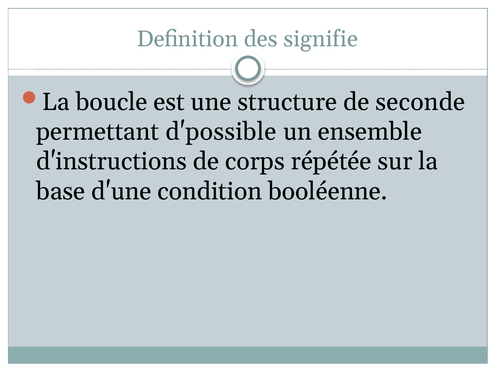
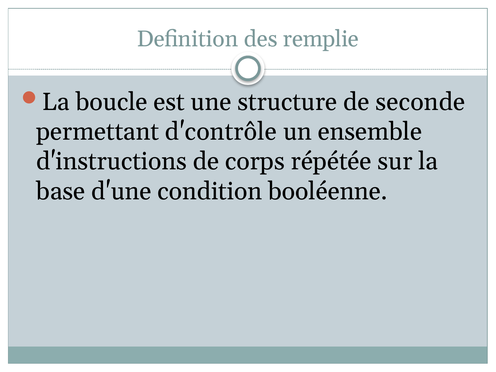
signifie: signifie -> remplie
d'possible: d'possible -> d'contrôle
